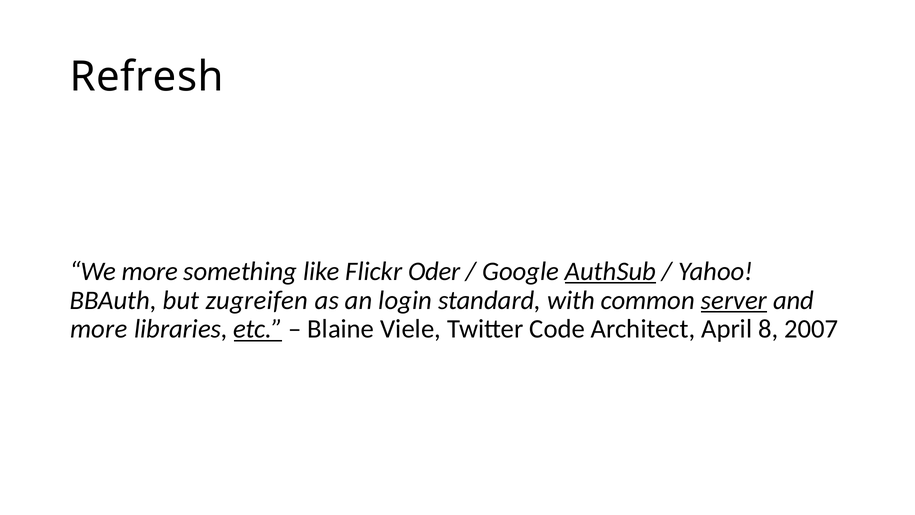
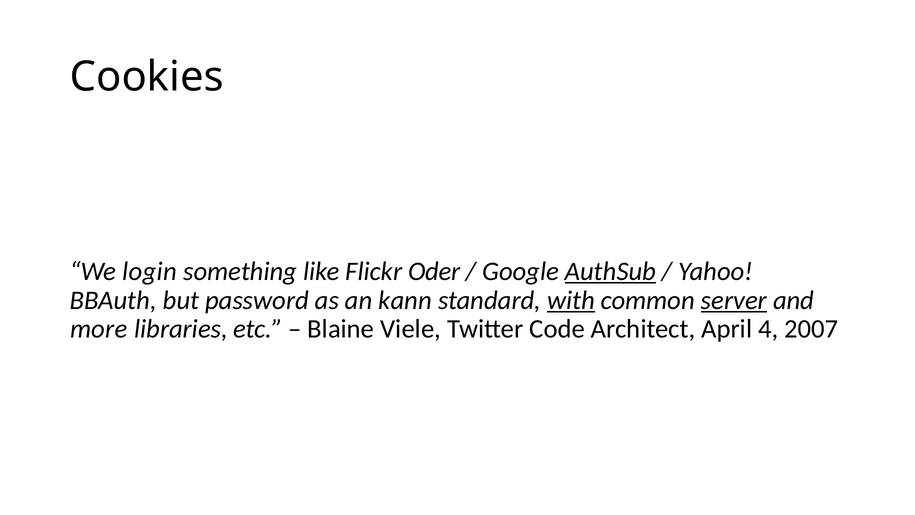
Refresh: Refresh -> Cookies
We more: more -> login
zugreifen: zugreifen -> password
login: login -> kann
with underline: none -> present
etc underline: present -> none
8: 8 -> 4
